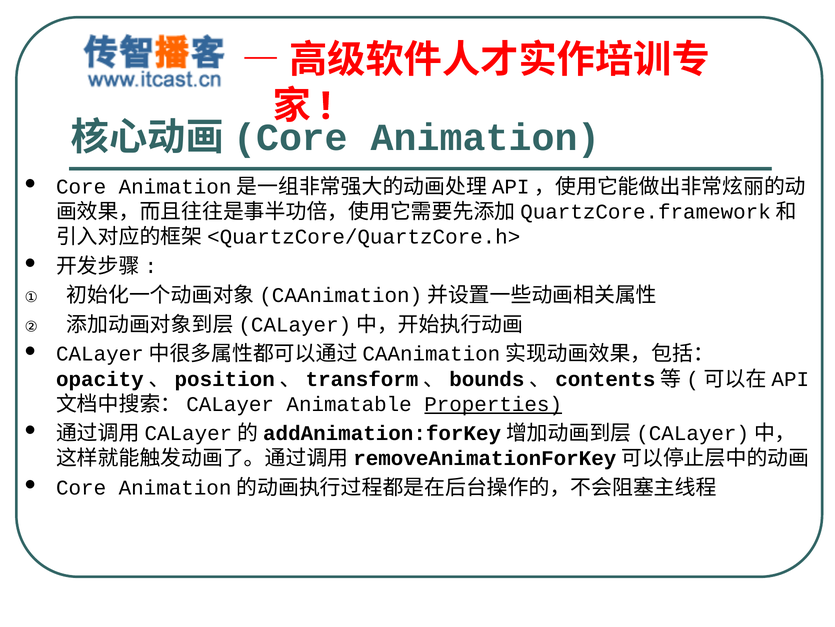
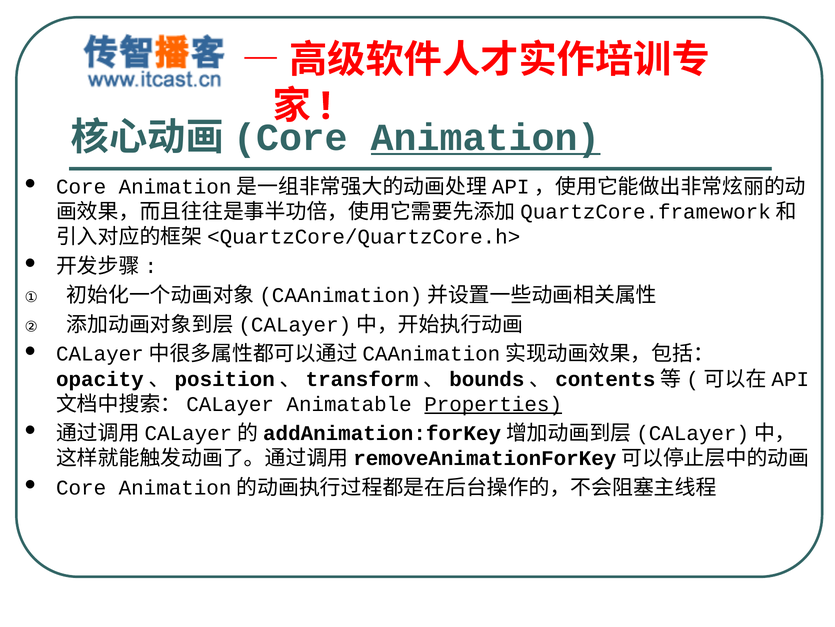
Animation underline: none -> present
